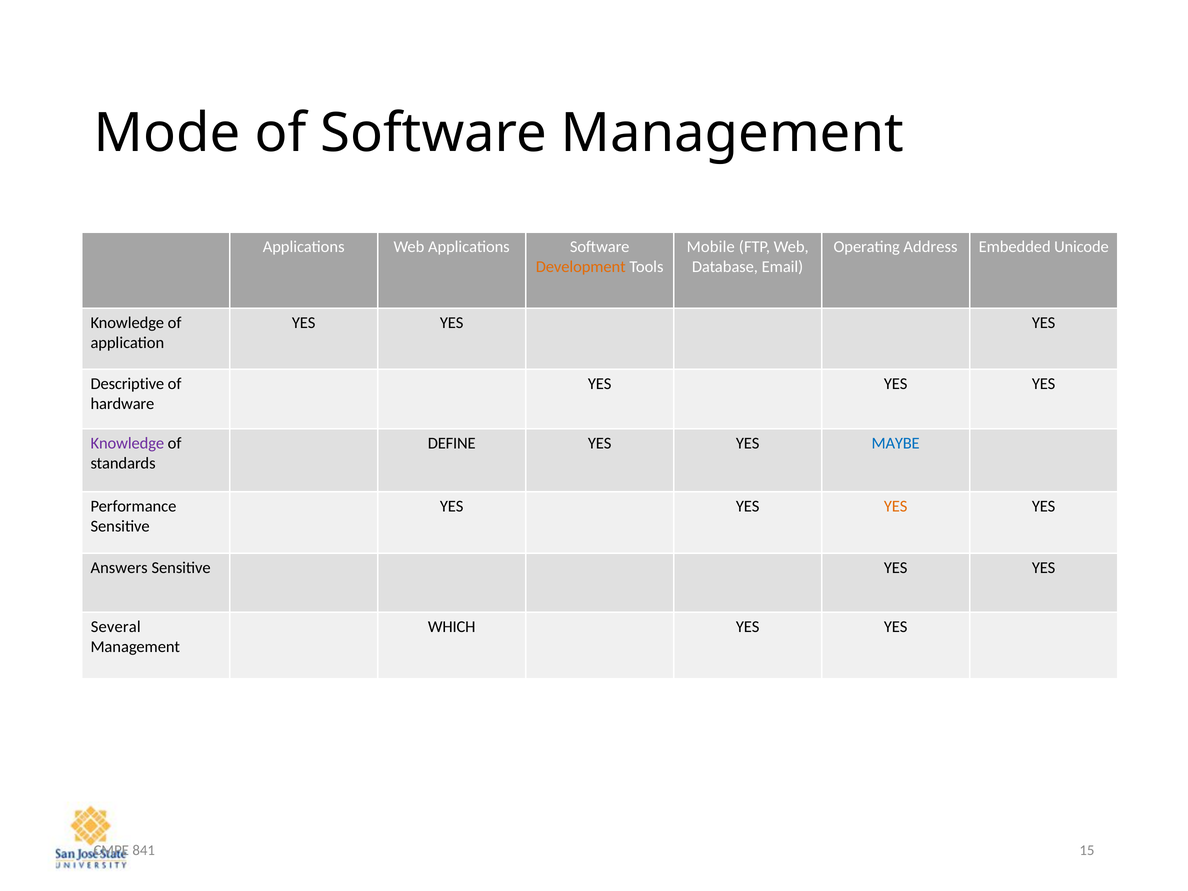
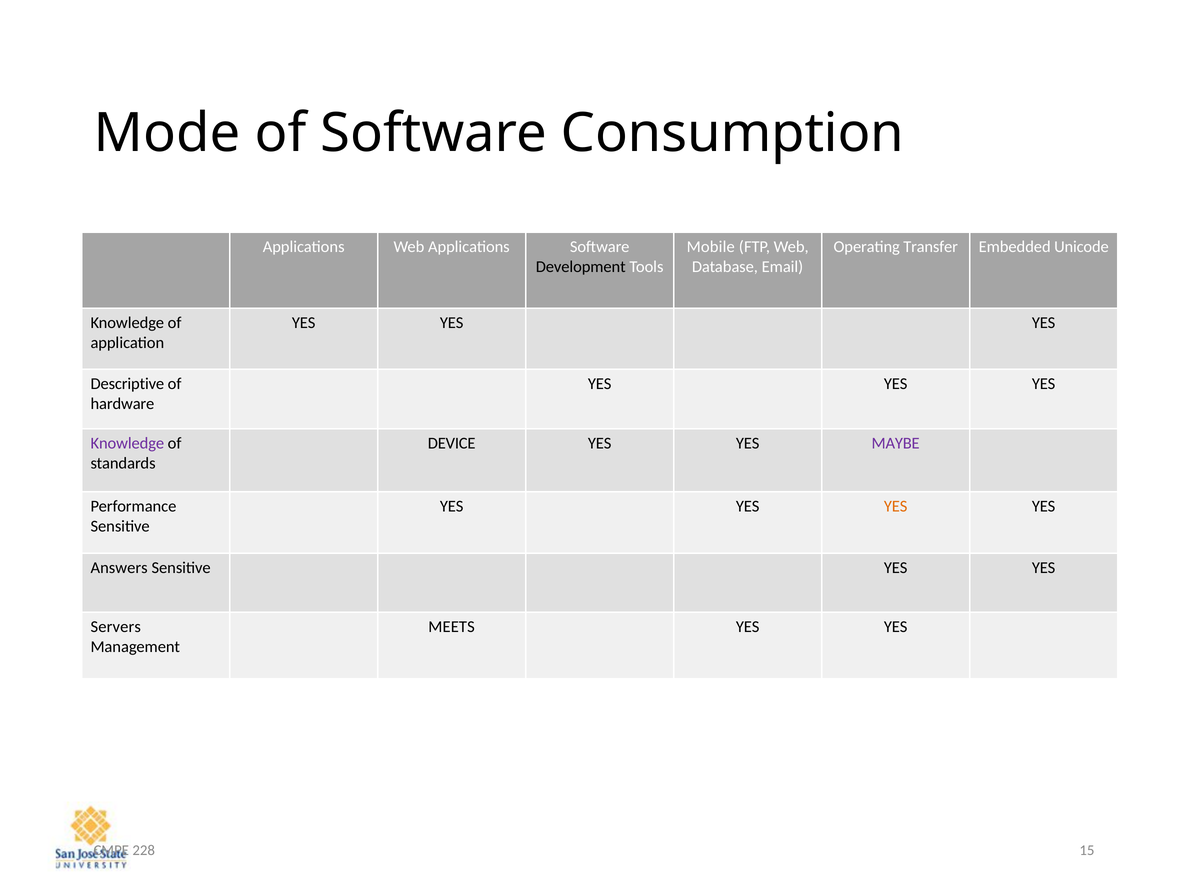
Software Management: Management -> Consumption
Address: Address -> Transfer
Development colour: orange -> black
DEFINE: DEFINE -> DEVICE
MAYBE colour: blue -> purple
Several: Several -> Servers
WHICH: WHICH -> MEETS
841: 841 -> 228
